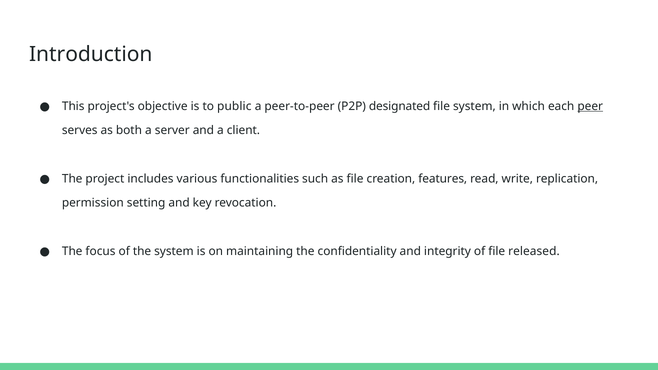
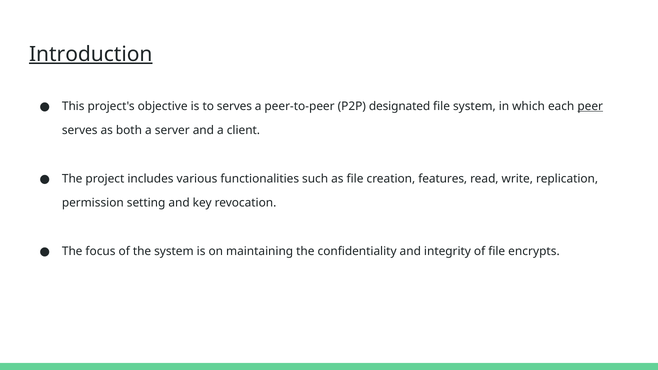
Introduction underline: none -> present
to public: public -> serves
released: released -> encrypts
